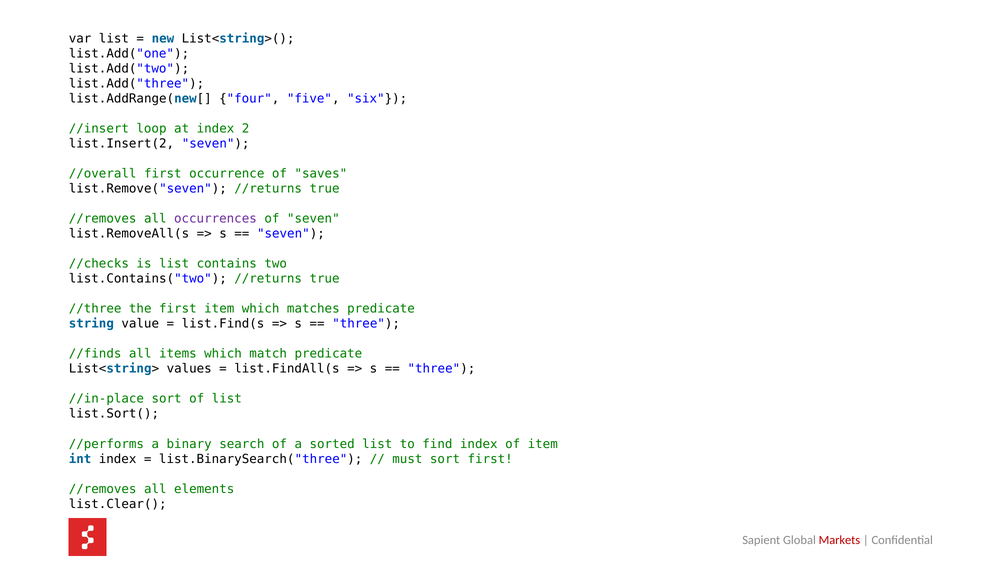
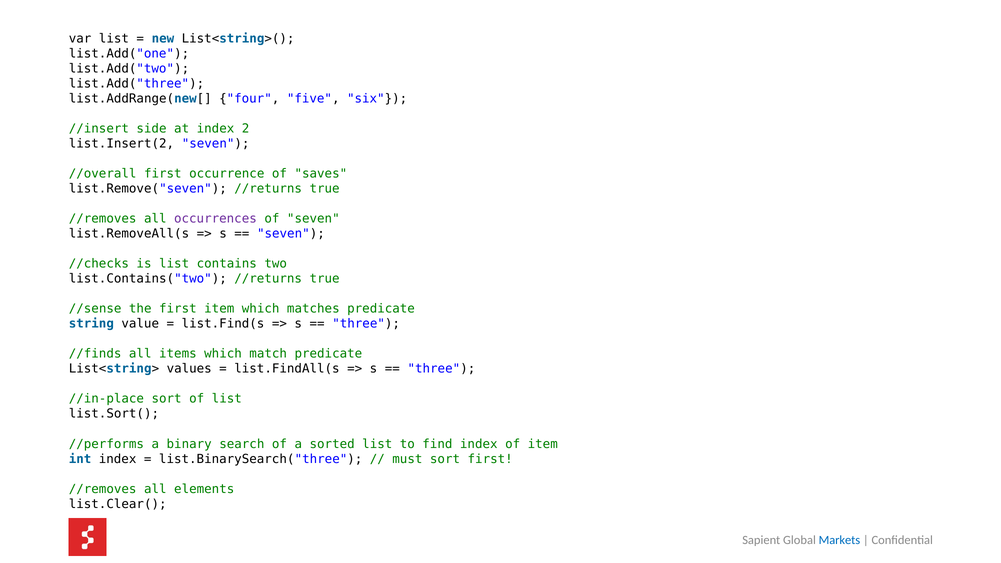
loop: loop -> side
//three: //three -> //sense
Markets colour: red -> blue
